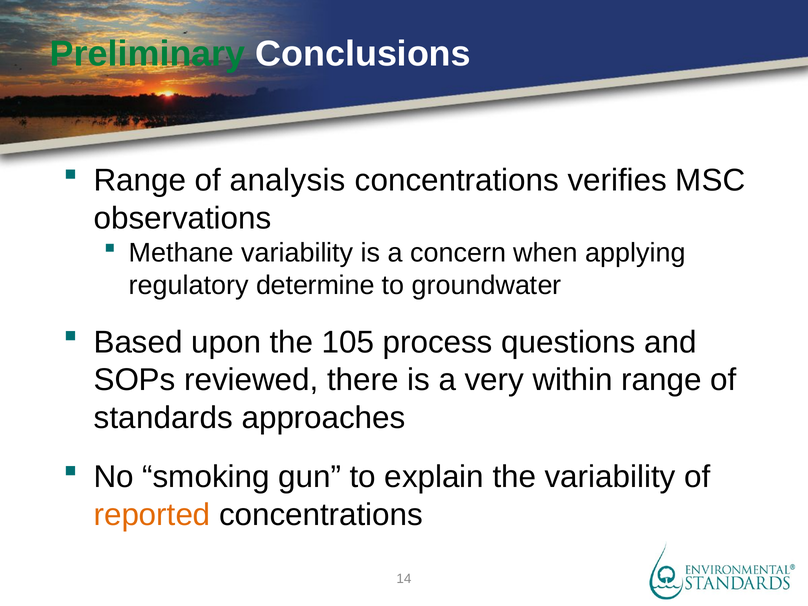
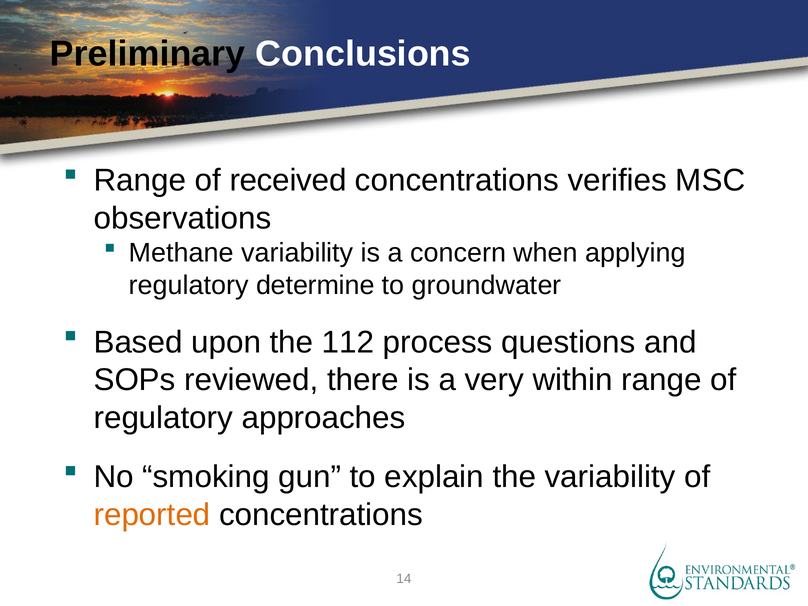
Preliminary colour: green -> black
analysis: analysis -> received
105: 105 -> 112
standards at (163, 418): standards -> regulatory
